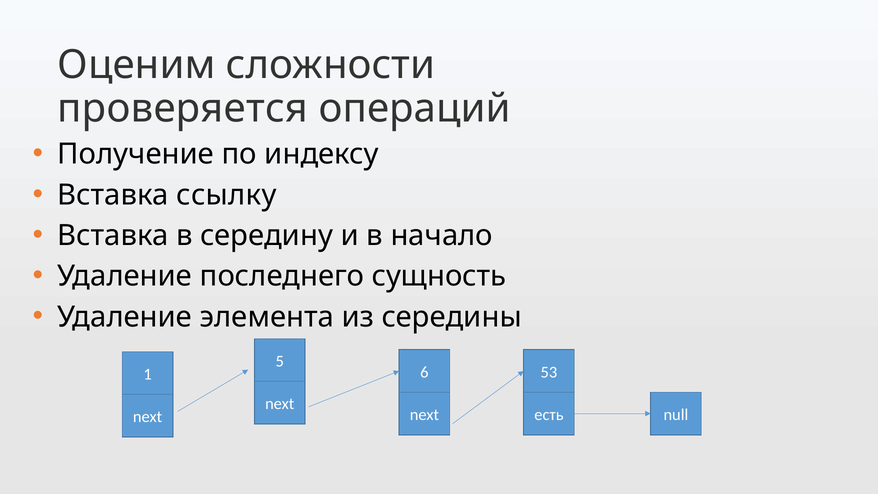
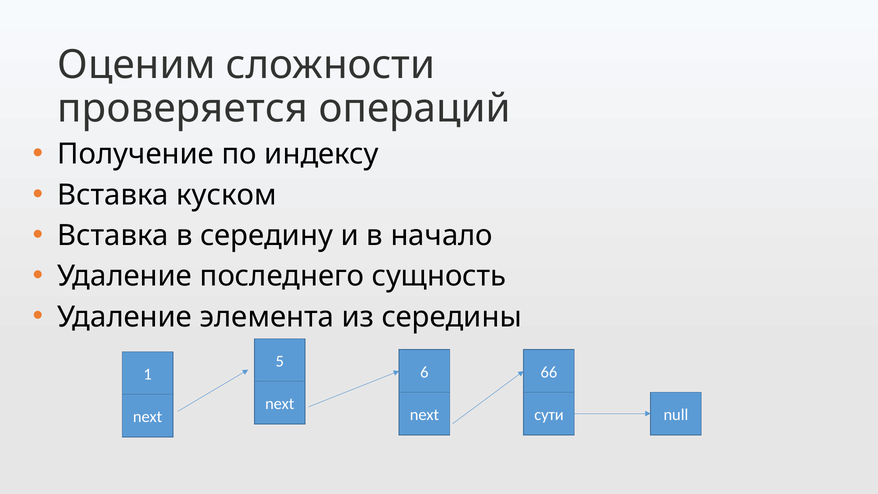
ссылку: ссылку -> куском
53: 53 -> 66
есть: есть -> сути
